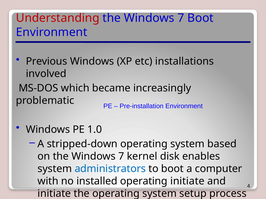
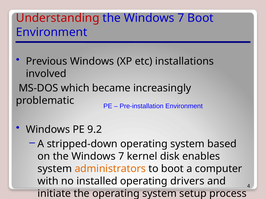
1.0: 1.0 -> 9.2
administrators colour: blue -> orange
operating initiate: initiate -> drivers
